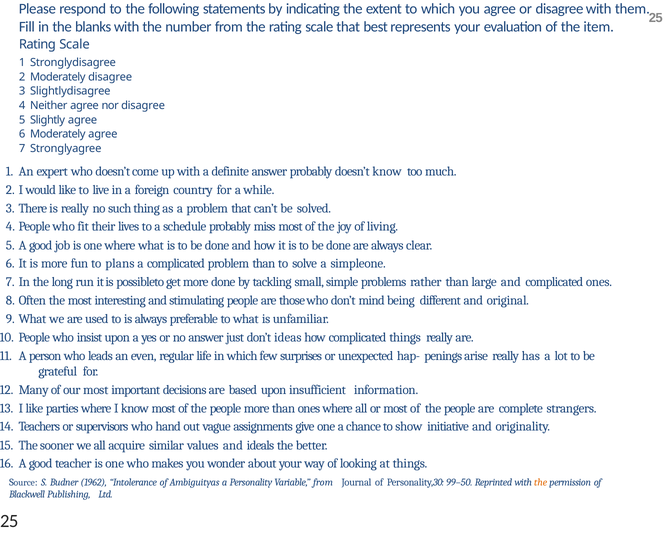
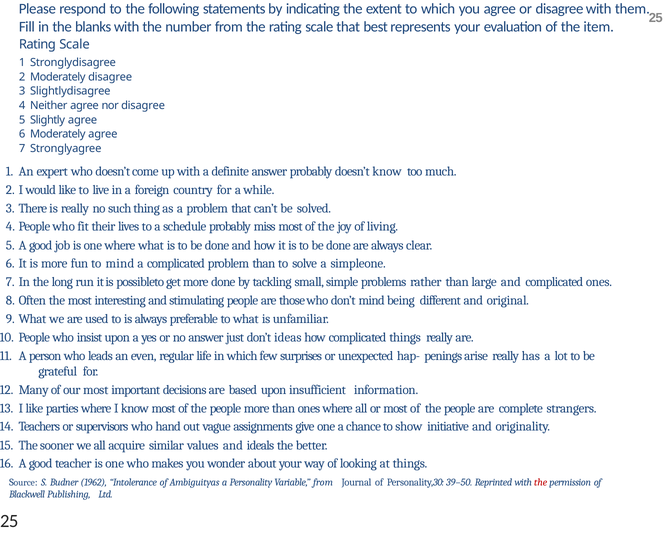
to plans: plans -> mind
99–50: 99–50 -> 39–50
the at (541, 482) colour: orange -> red
